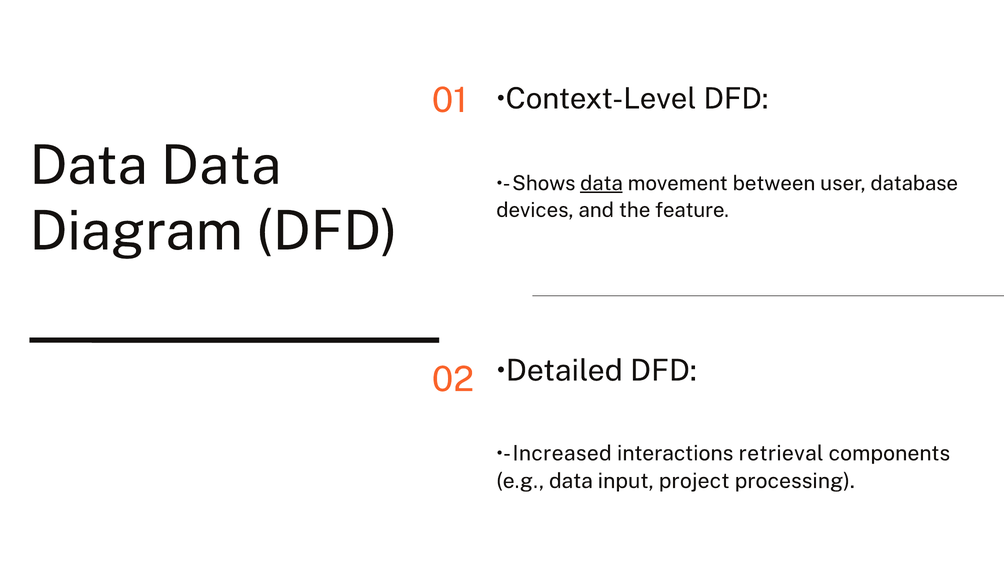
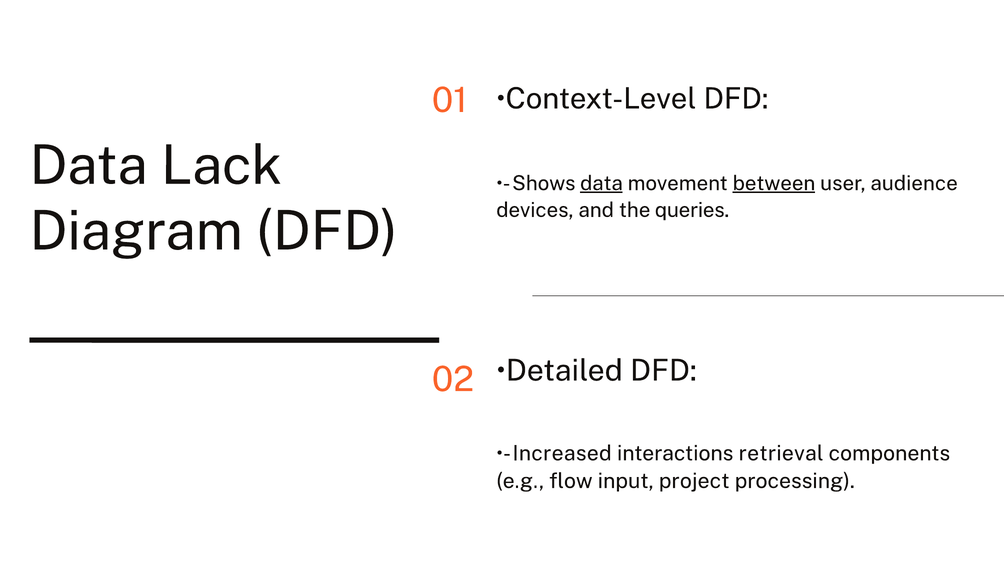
Data Data: Data -> Lack
between underline: none -> present
database: database -> audience
feature: feature -> queries
e.g data: data -> flow
